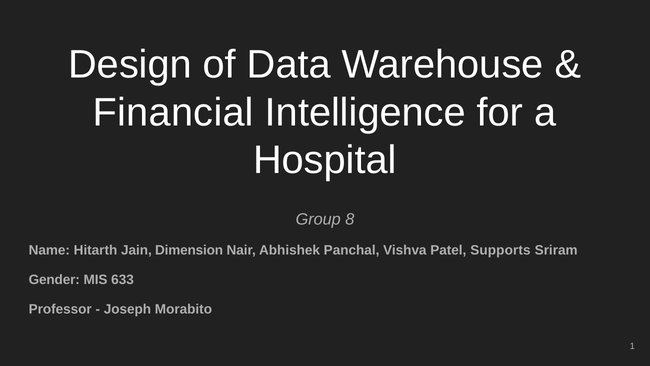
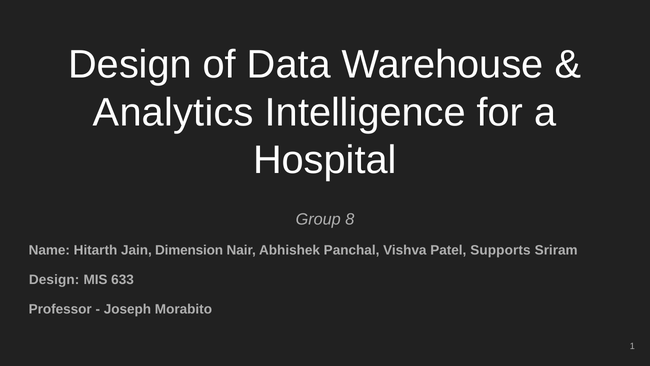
Financial: Financial -> Analytics
Gender at (54, 279): Gender -> Design
